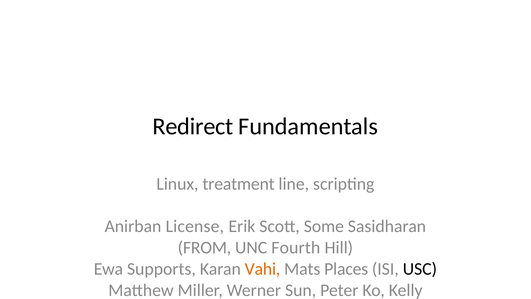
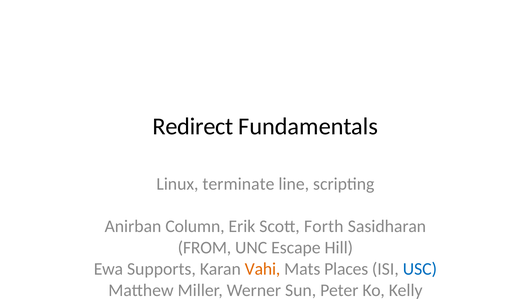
treatment: treatment -> terminate
License: License -> Column
Some: Some -> Forth
Fourth: Fourth -> Escape
USC colour: black -> blue
